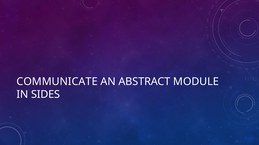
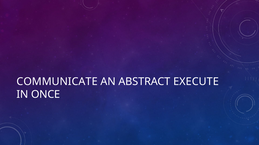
MODULE: MODULE -> EXECUTE
SIDES: SIDES -> ONCE
